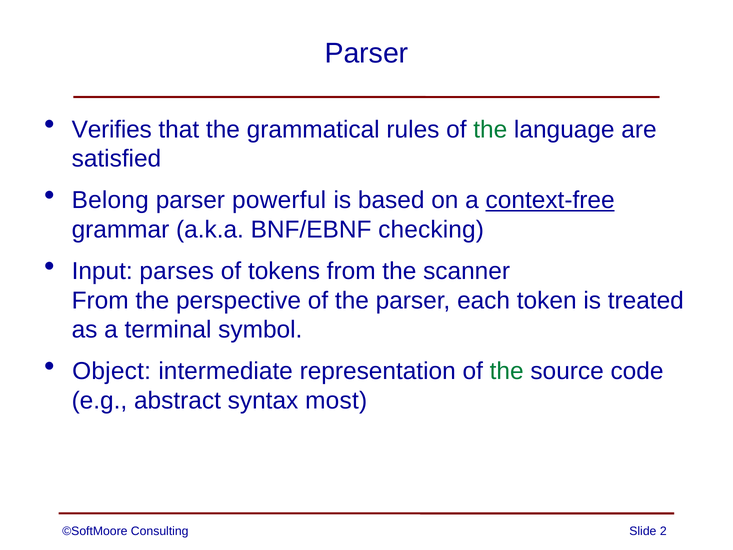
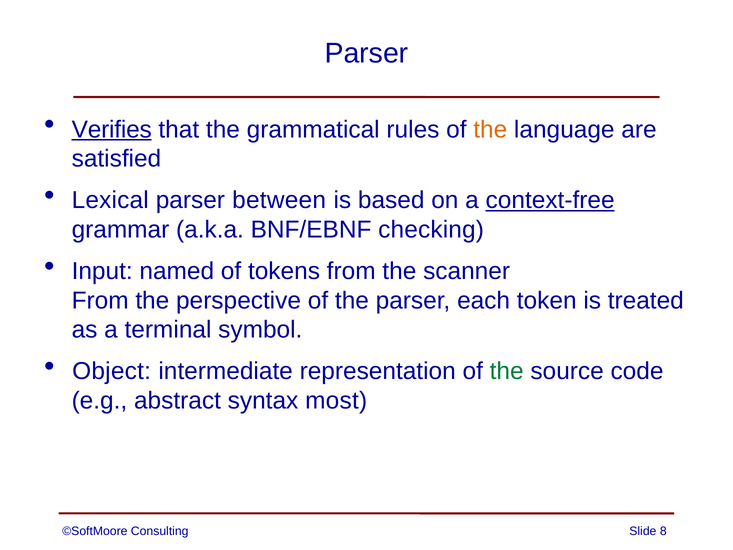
Verifies underline: none -> present
the at (490, 129) colour: green -> orange
Belong: Belong -> Lexical
powerful: powerful -> between
parses: parses -> named
2: 2 -> 8
